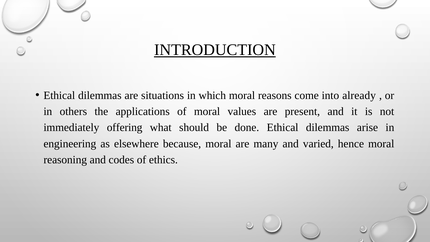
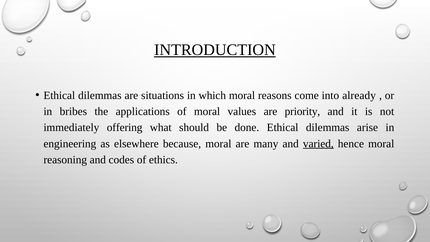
others: others -> bribes
present: present -> priority
varied underline: none -> present
